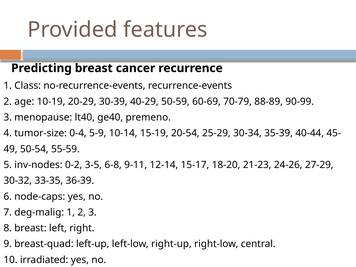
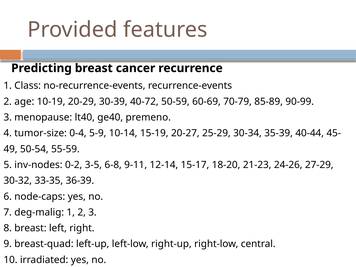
40-29: 40-29 -> 40-72
88-89: 88-89 -> 85-89
20-54: 20-54 -> 20-27
